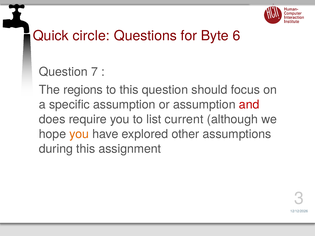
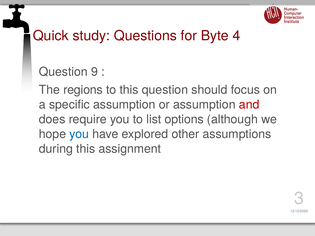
circle: circle -> study
6: 6 -> 4
7: 7 -> 9
current: current -> options
you at (79, 134) colour: orange -> blue
